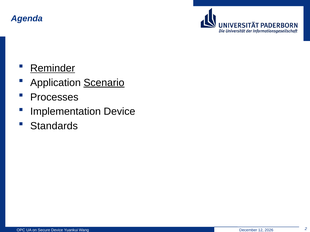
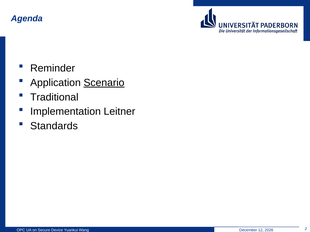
Reminder underline: present -> none
Processes: Processes -> Traditional
Implementation Device: Device -> Leitner
